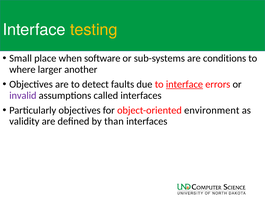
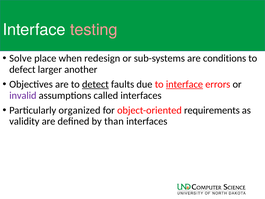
testing colour: yellow -> pink
Small: Small -> Solve
software: software -> redesign
where: where -> defect
detect underline: none -> present
Particularly objectives: objectives -> organized
environment: environment -> requirements
